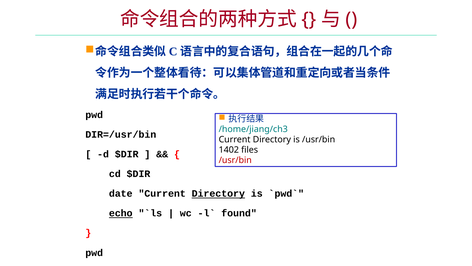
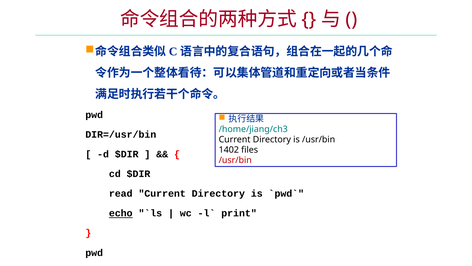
date: date -> read
Directory at (218, 193) underline: present -> none
found: found -> print
